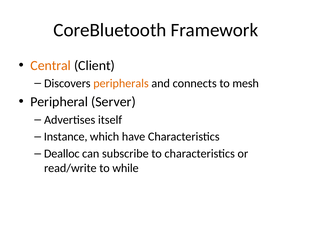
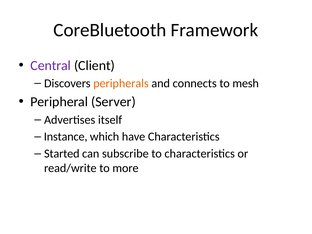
Central colour: orange -> purple
Dealloc: Dealloc -> Started
while: while -> more
